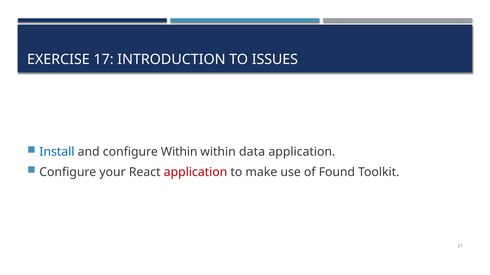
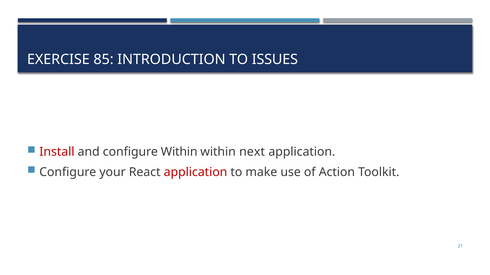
17: 17 -> 85
Install colour: blue -> red
data: data -> next
Found: Found -> Action
